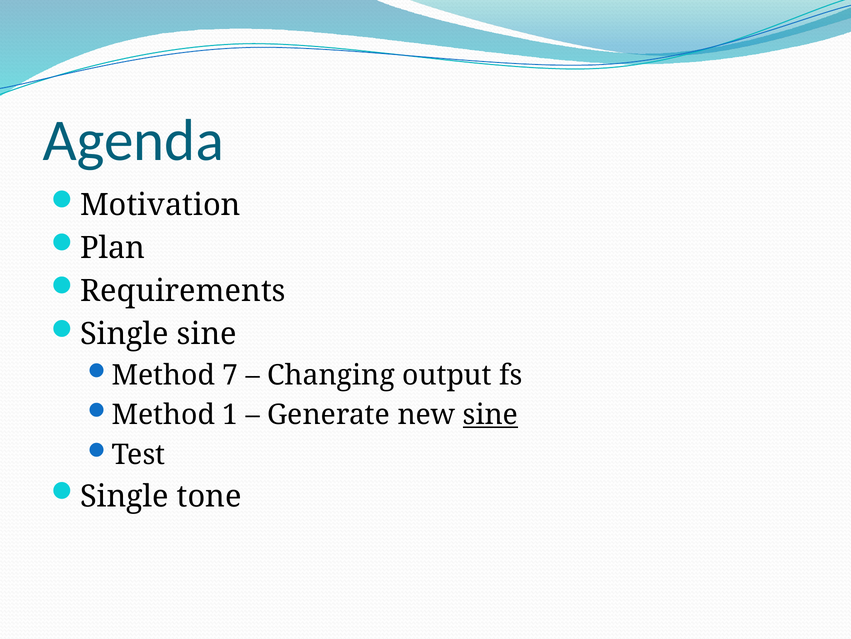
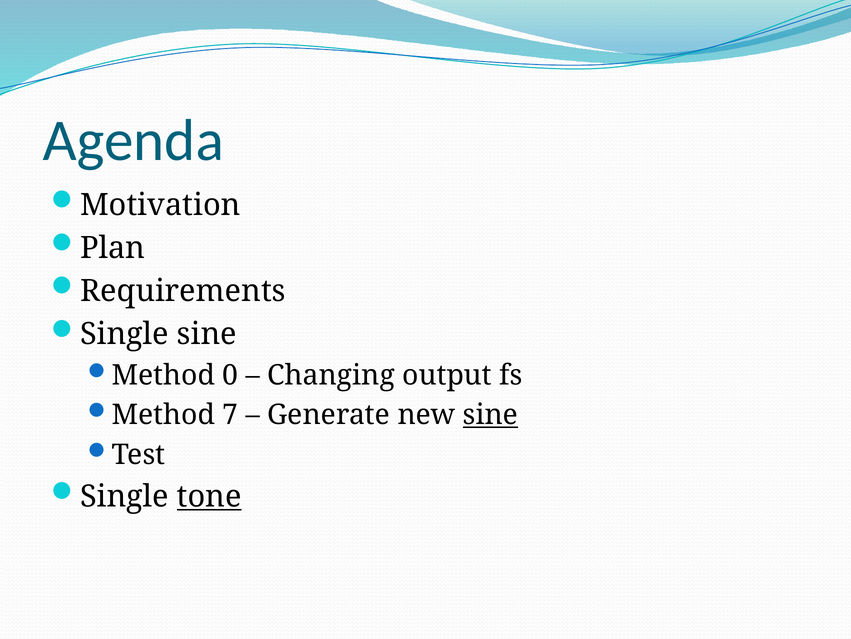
7: 7 -> 0
1: 1 -> 7
tone underline: none -> present
